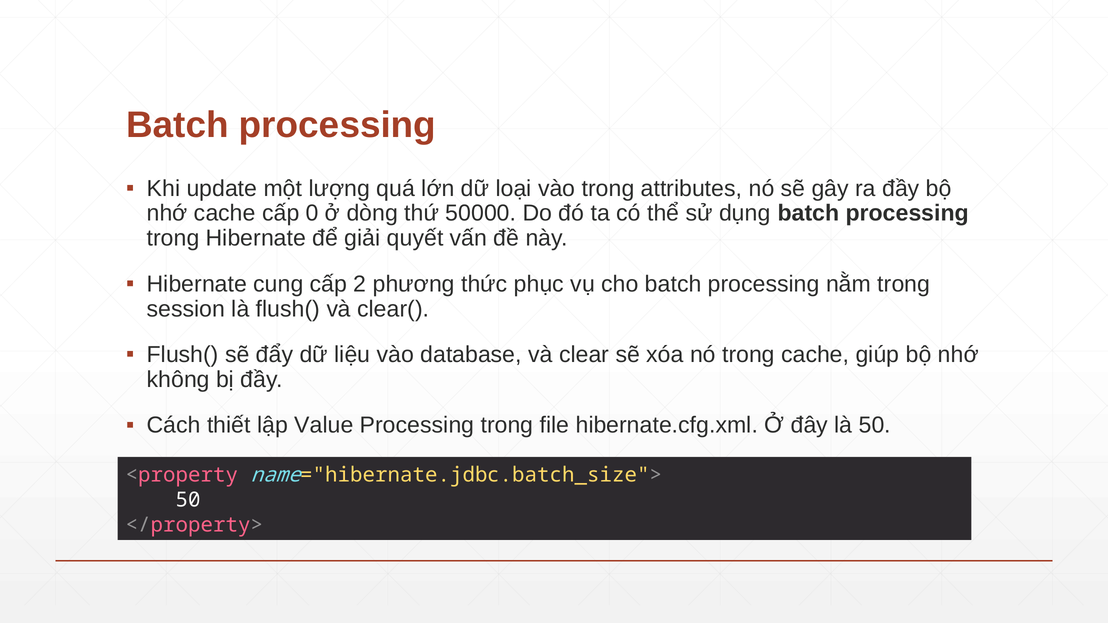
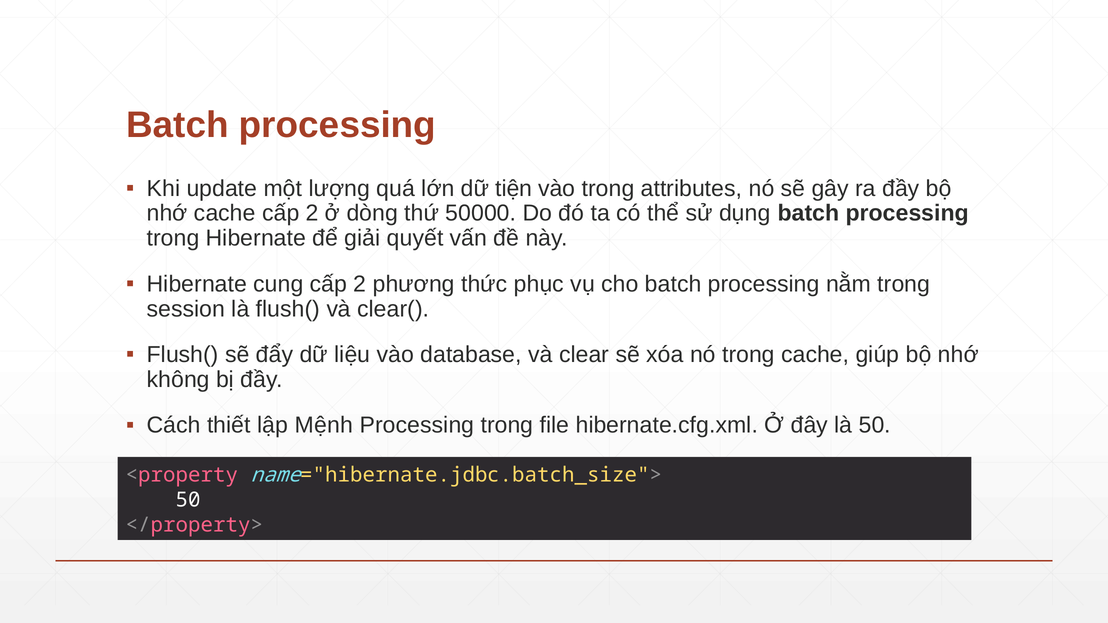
loại: loại -> tiện
cache cấp 0: 0 -> 2
Value: Value -> Mệnh
